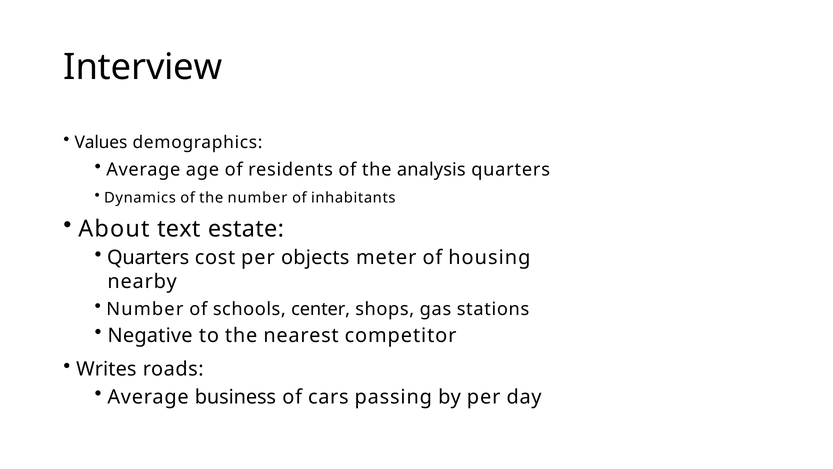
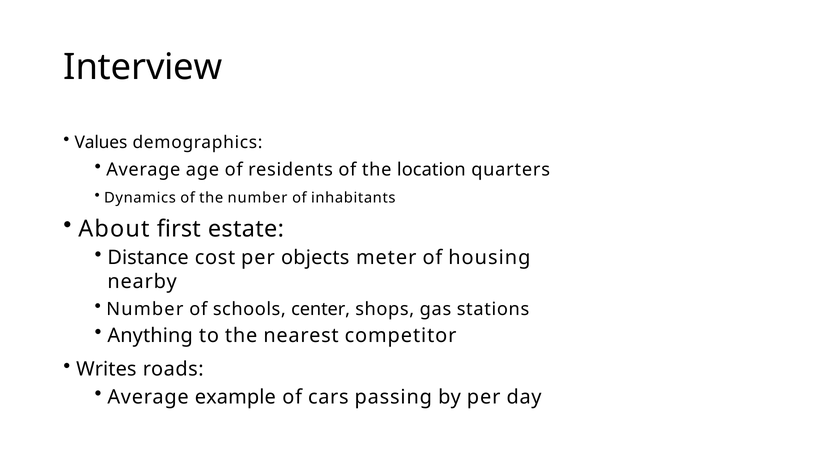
analysis: analysis -> location
text: text -> first
Quarters at (148, 257): Quarters -> Distance
Negative: Negative -> Anything
business: business -> example
